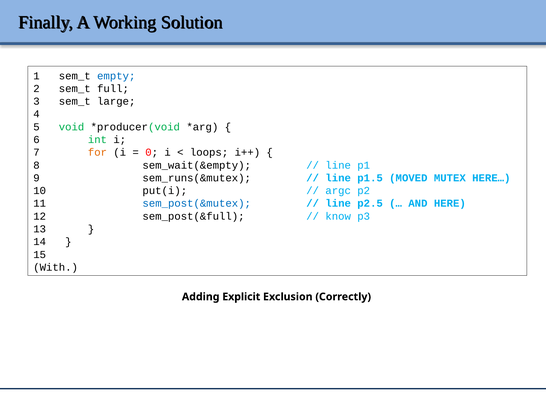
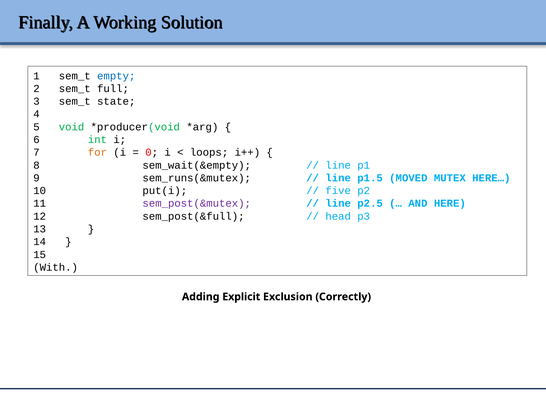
large: large -> state
argc: argc -> five
sem_post(&mutex colour: blue -> purple
know: know -> head
